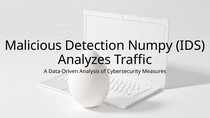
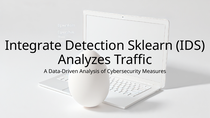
Malicious: Malicious -> Integrate
Numpy: Numpy -> Sklearn
